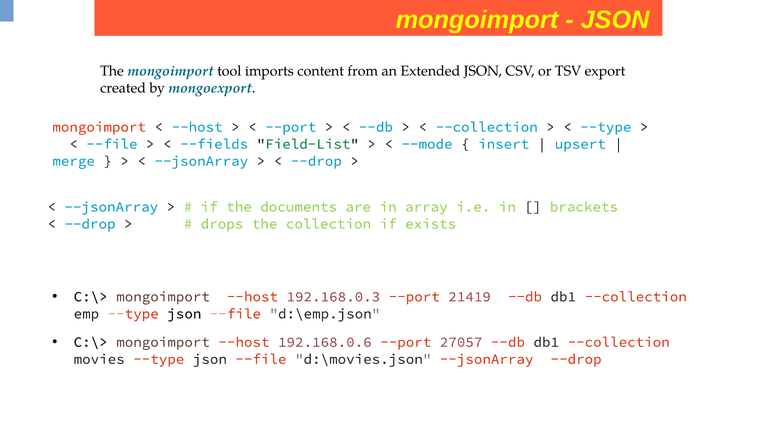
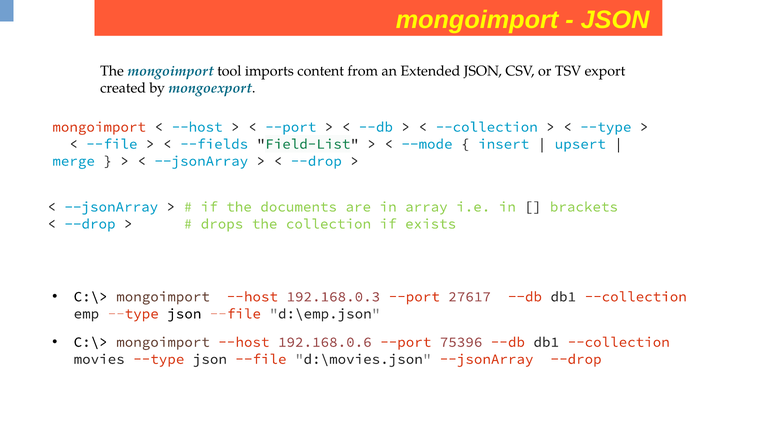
21419: 21419 -> 27617
27057: 27057 -> 75396
